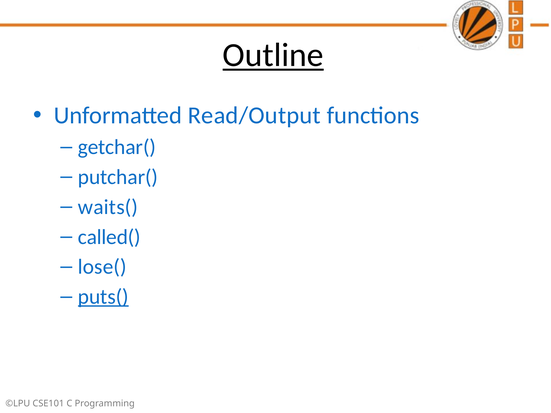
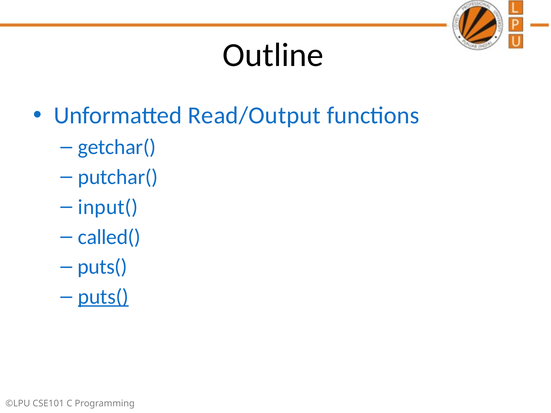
Outline underline: present -> none
waits(: waits( -> input(
lose( at (102, 267): lose( -> puts(
